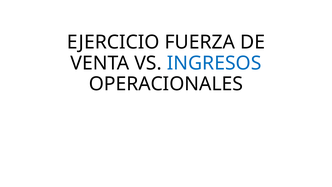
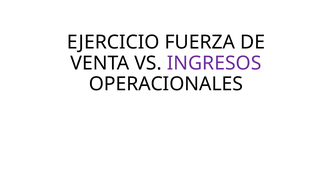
INGRESOS colour: blue -> purple
